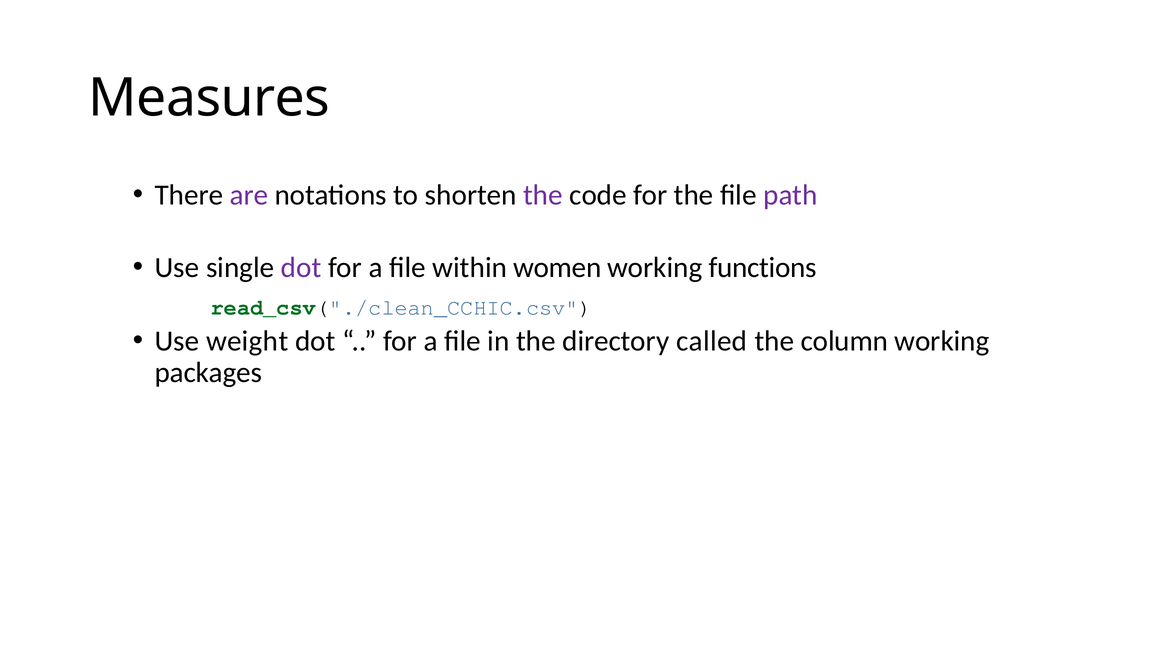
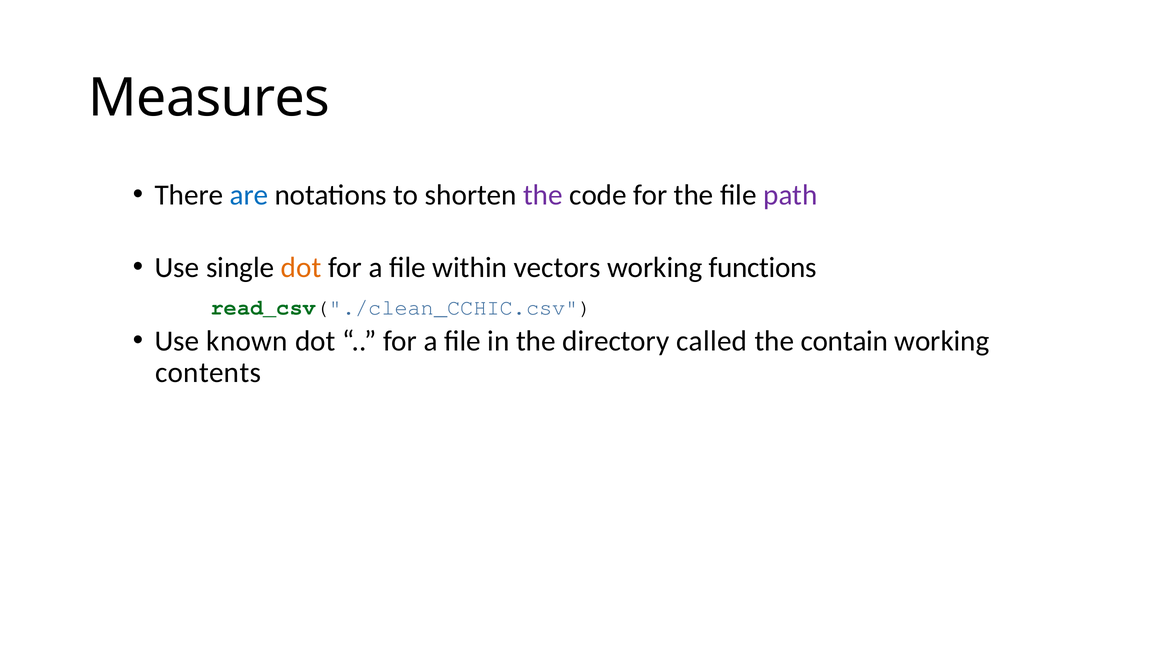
are colour: purple -> blue
dot at (301, 268) colour: purple -> orange
women: women -> vectors
weight: weight -> known
column: column -> contain
packages: packages -> contents
